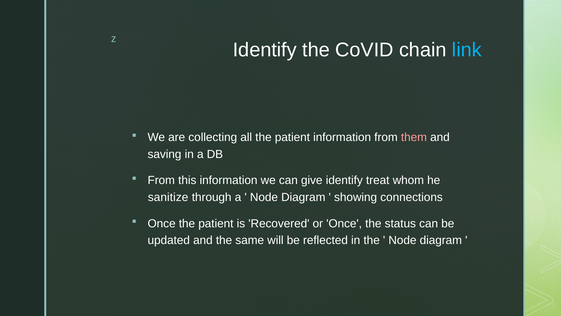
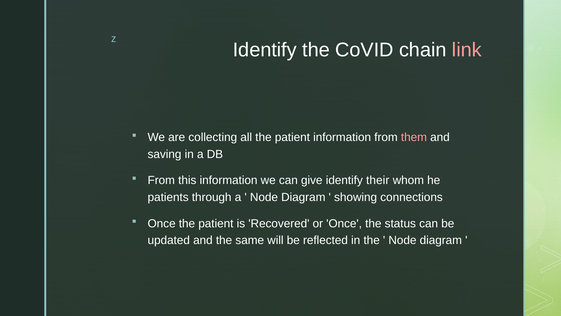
link colour: light blue -> pink
treat: treat -> their
sanitize: sanitize -> patients
